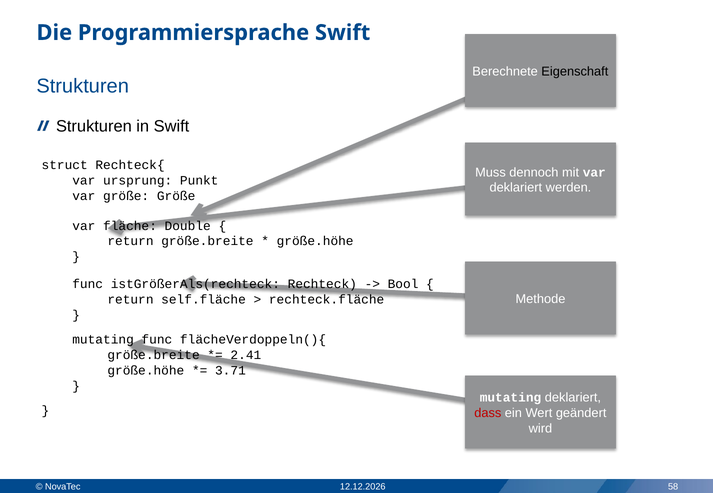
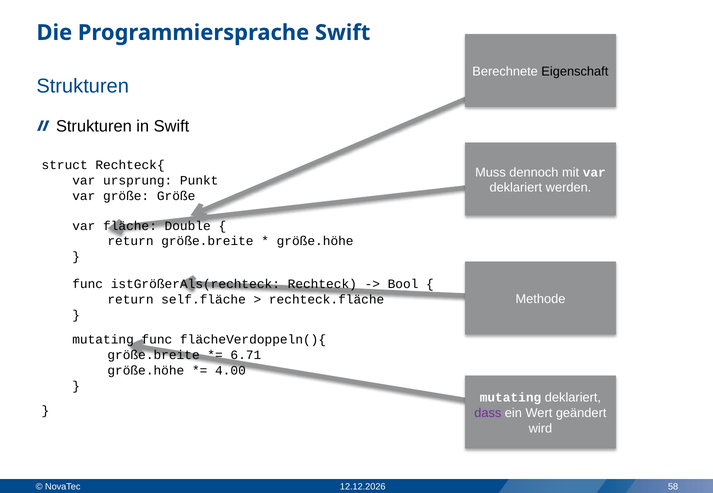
2.41: 2.41 -> 6.71
3.71: 3.71 -> 4.00
dass colour: red -> purple
